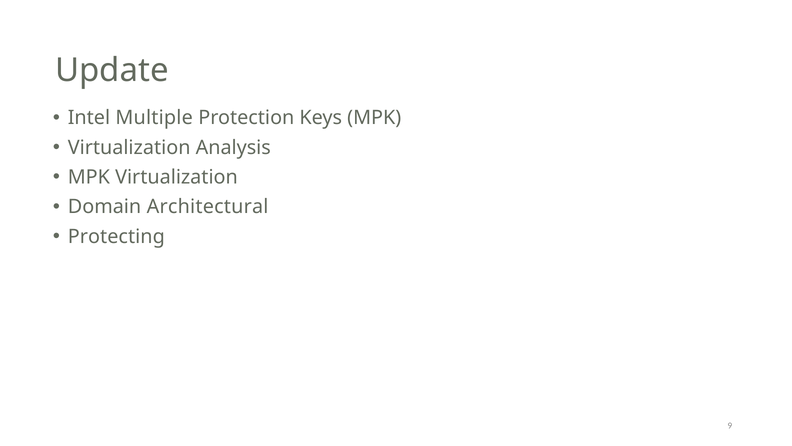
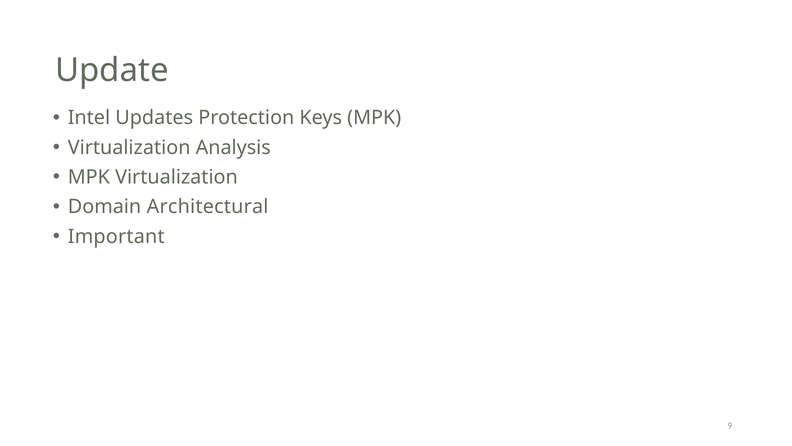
Multiple: Multiple -> Updates
Protecting: Protecting -> Important
